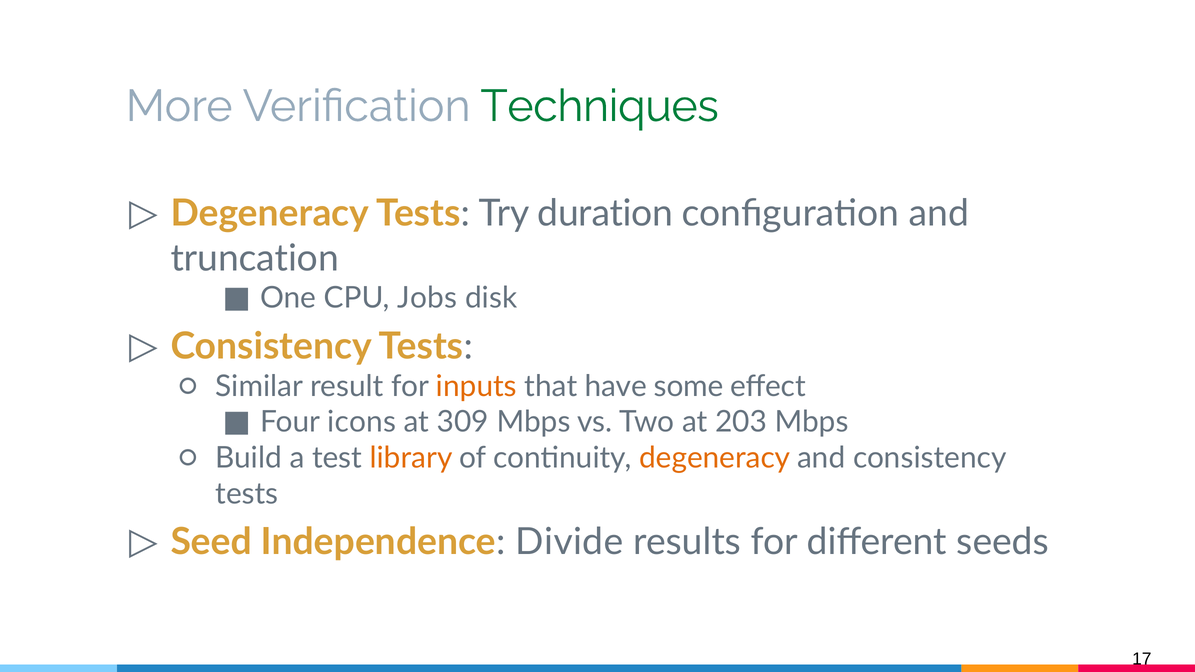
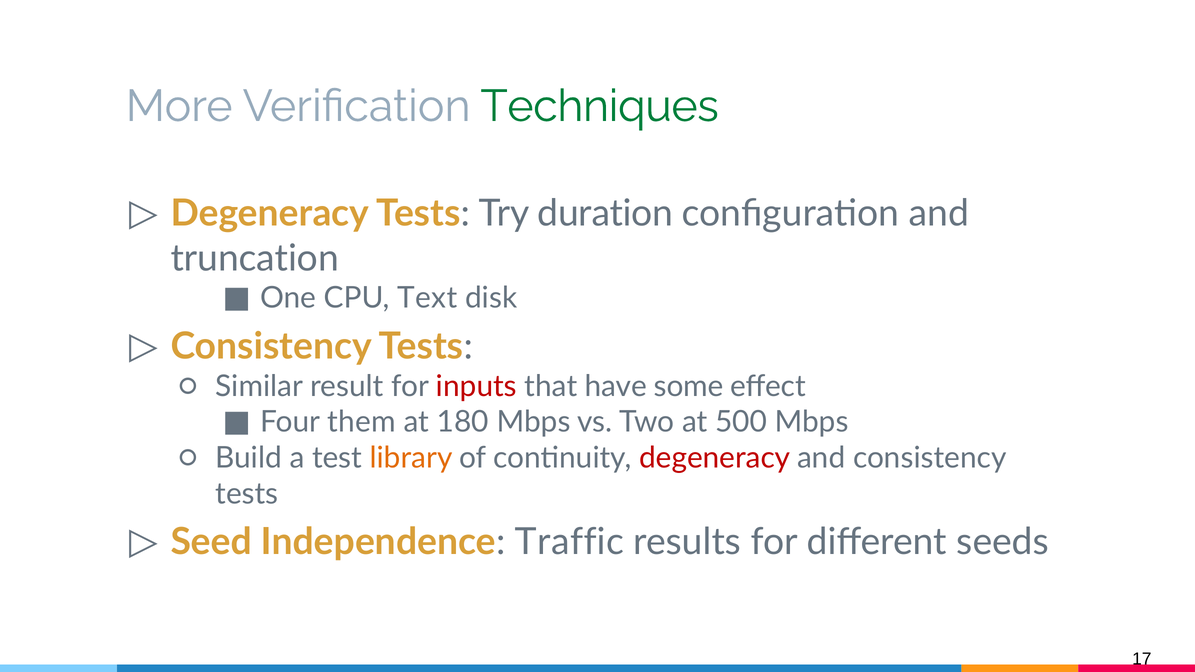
Jobs: Jobs -> Text
inputs colour: orange -> red
icons: icons -> them
309: 309 -> 180
203: 203 -> 500
degeneracy at (715, 458) colour: orange -> red
Divide: Divide -> Traffic
